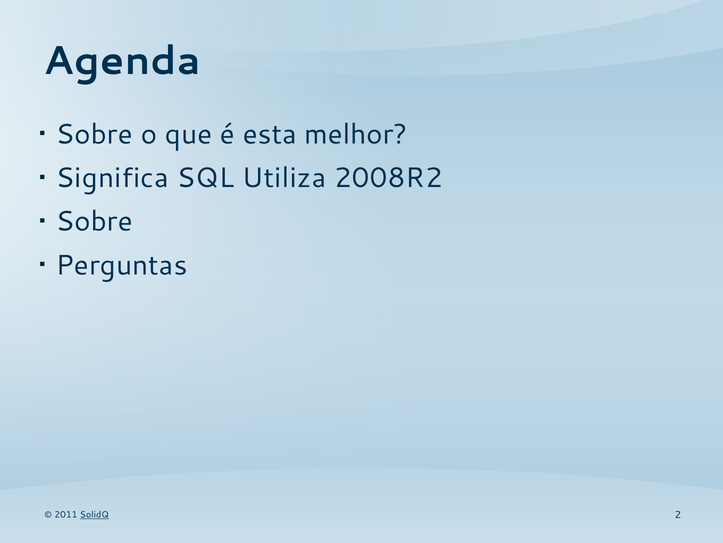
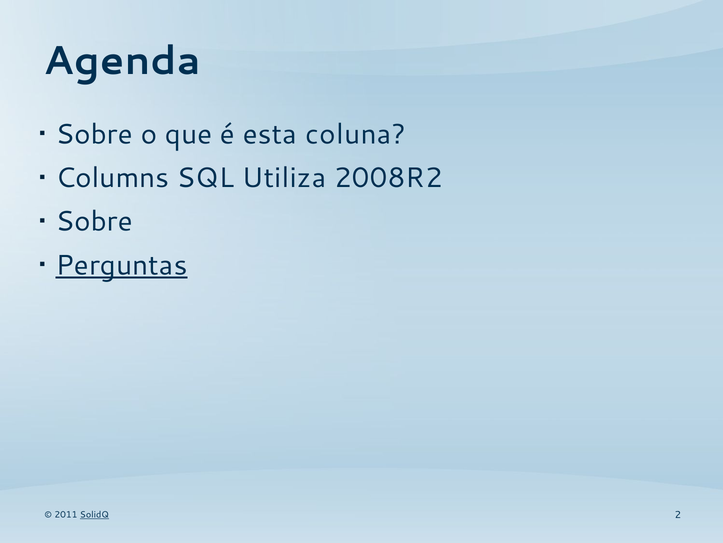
melhor: melhor -> coluna
Significa: Significa -> Columns
Perguntas underline: none -> present
